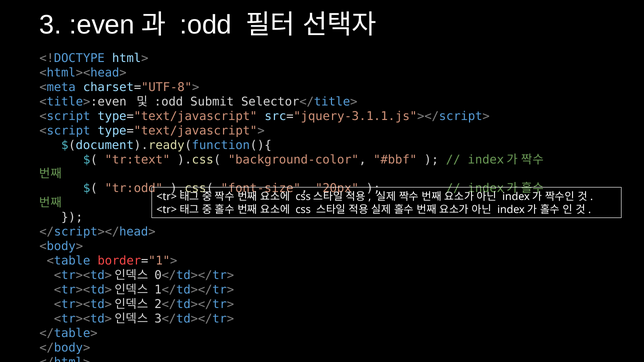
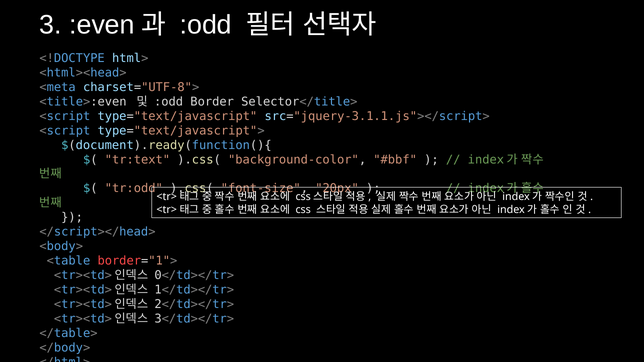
Submit: Submit -> Border
